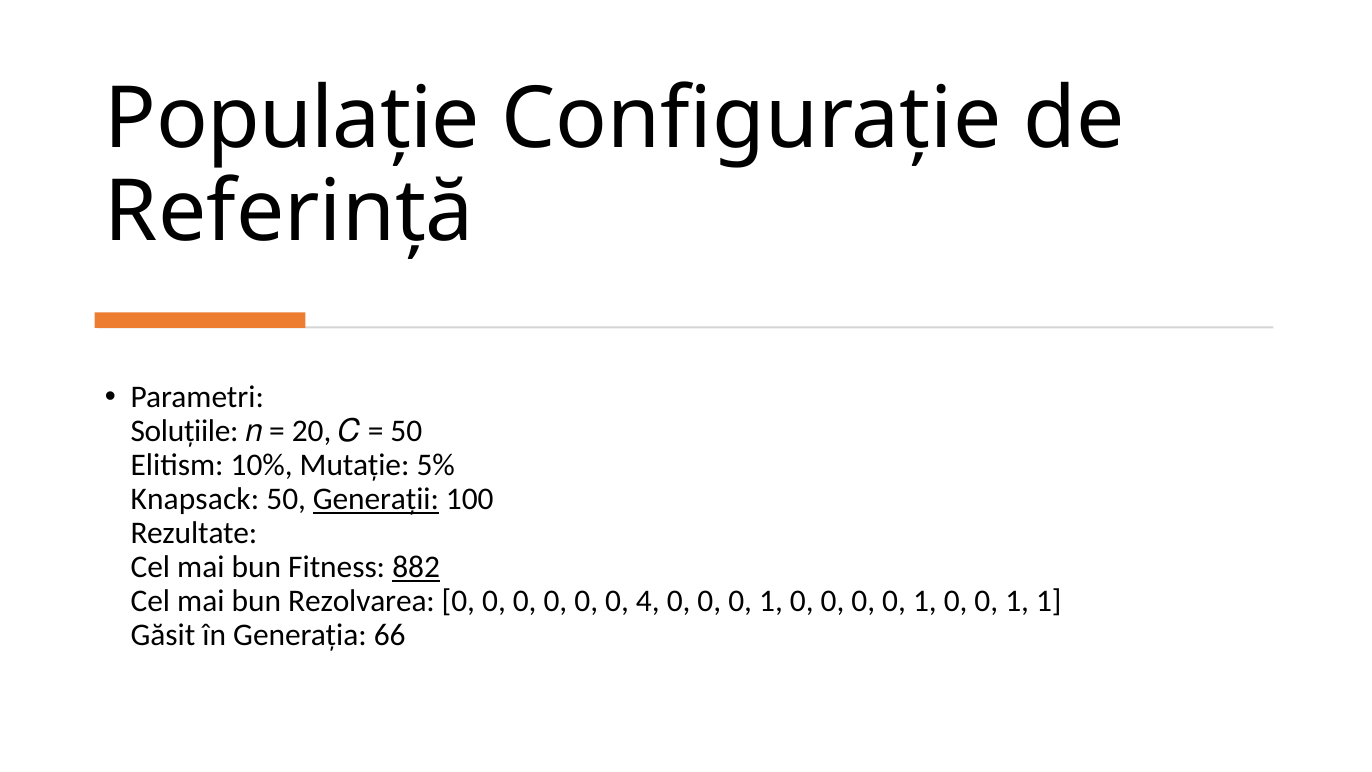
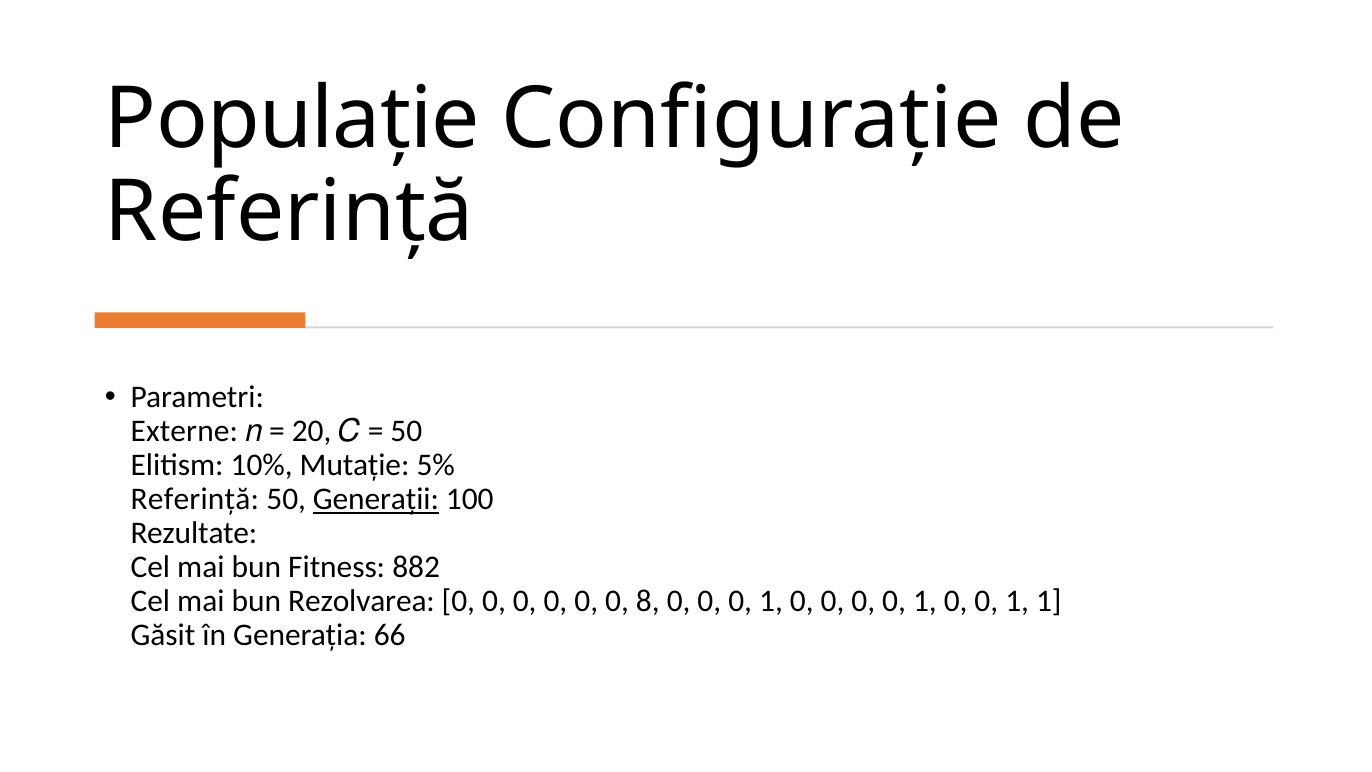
Soluțiile: Soluțiile -> Externe
Knapsack at (195, 499): Knapsack -> Referință
882 underline: present -> none
4: 4 -> 8
